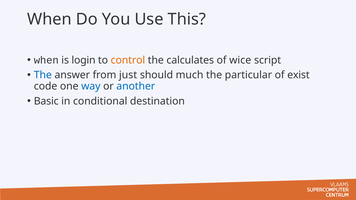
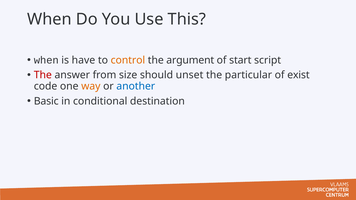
login: login -> have
calculates: calculates -> argument
wice: wice -> start
The at (43, 75) colour: blue -> red
just: just -> size
much: much -> unset
way colour: blue -> orange
